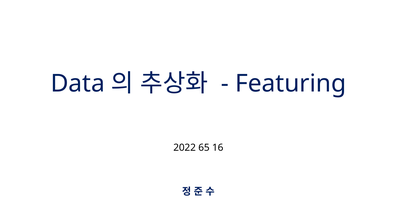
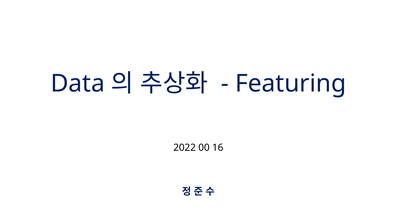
65: 65 -> 00
